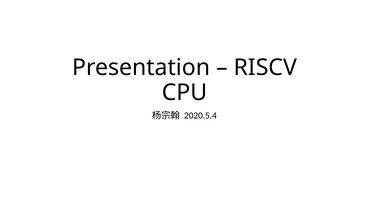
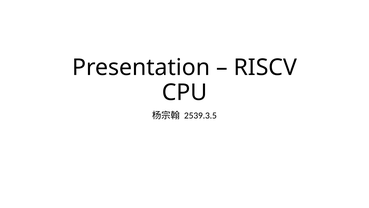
2020.5.4: 2020.5.4 -> 2539.3.5
